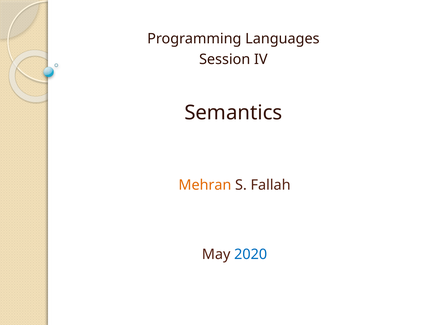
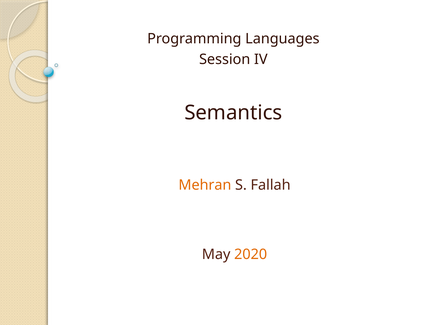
2020 colour: blue -> orange
